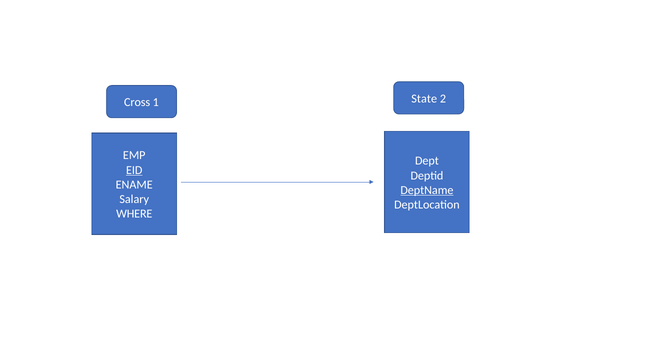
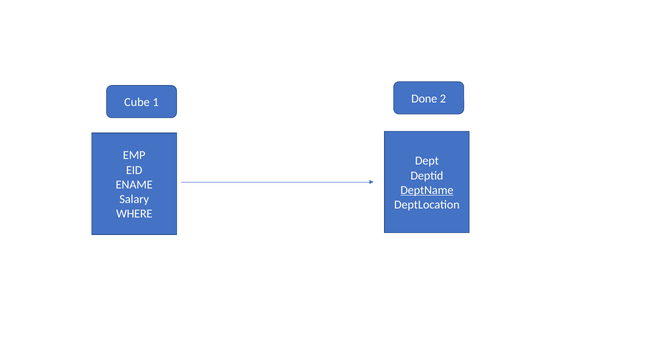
Cross: Cross -> Cube
State: State -> Done
EID underline: present -> none
